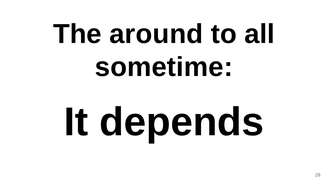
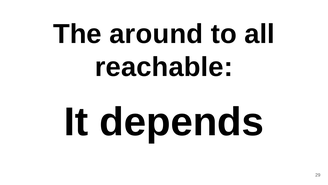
sometime: sometime -> reachable
